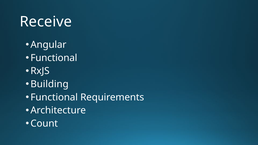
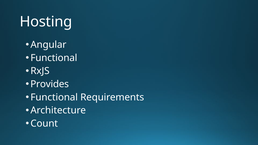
Receive: Receive -> Hosting
Building: Building -> Provides
